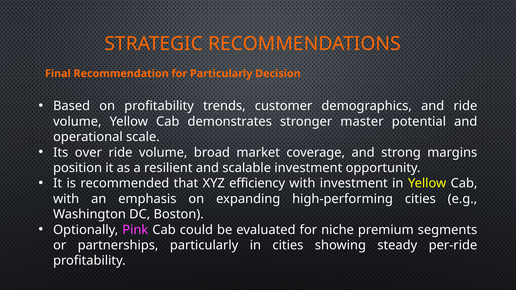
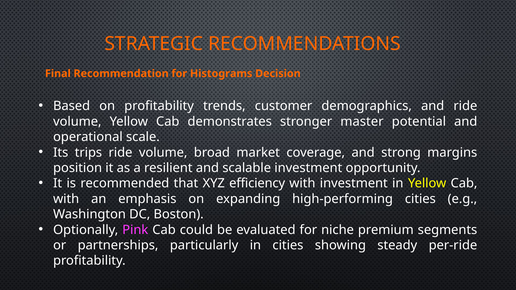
for Particularly: Particularly -> Histograms
over: over -> trips
